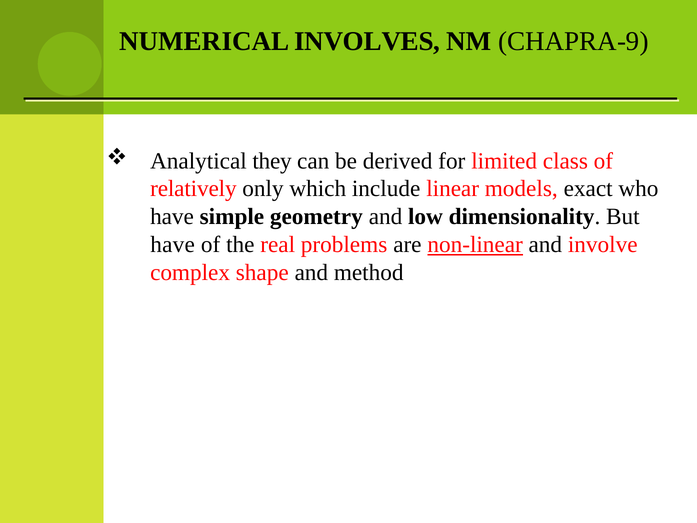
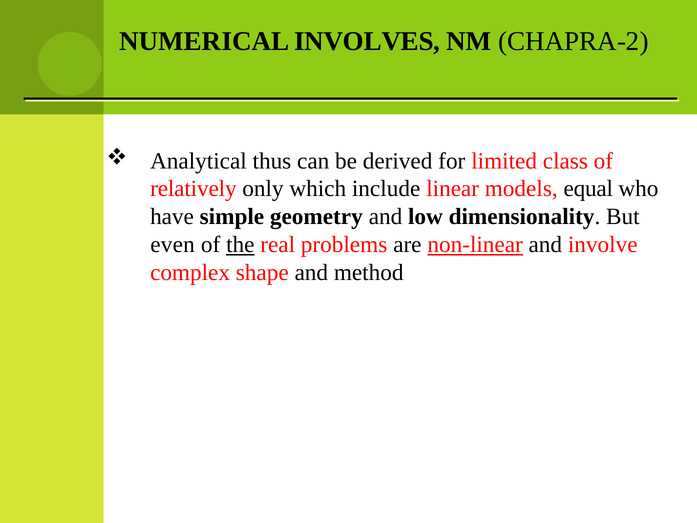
CHAPRA-9: CHAPRA-9 -> CHAPRA-2
they: they -> thus
exact: exact -> equal
have at (173, 244): have -> even
the underline: none -> present
